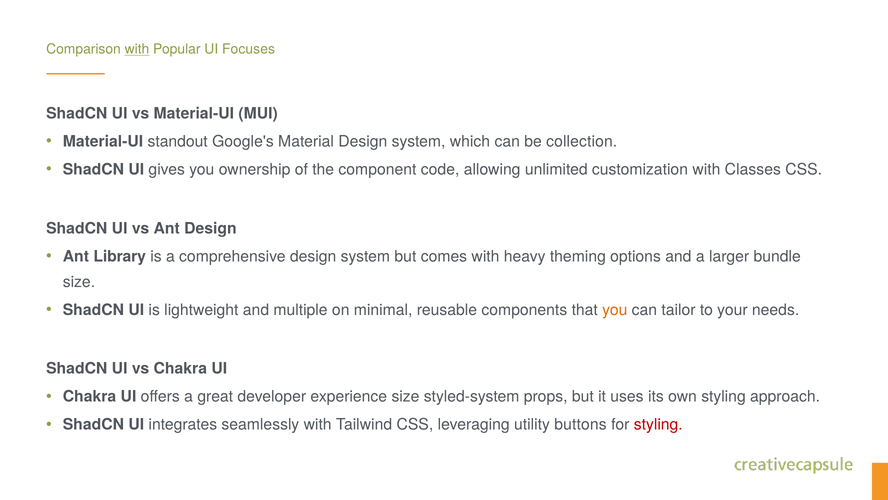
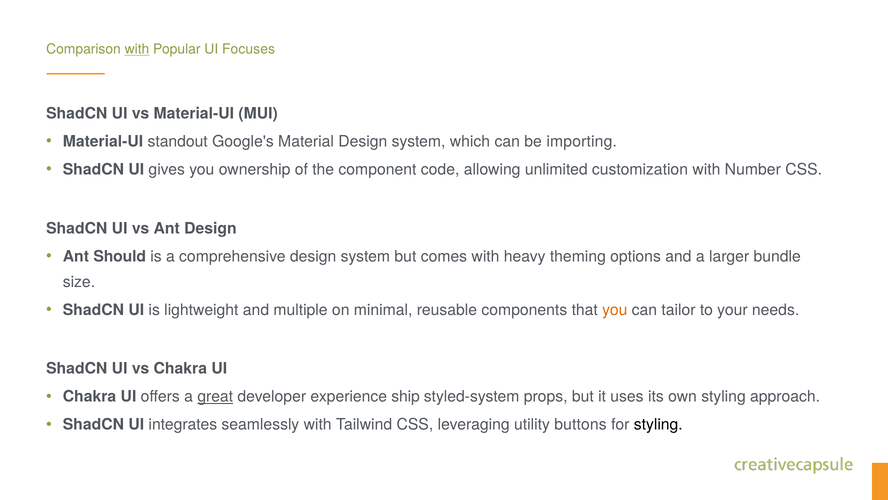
collection: collection -> importing
Classes: Classes -> Number
Library: Library -> Should
great underline: none -> present
experience size: size -> ship
styling at (658, 424) colour: red -> black
